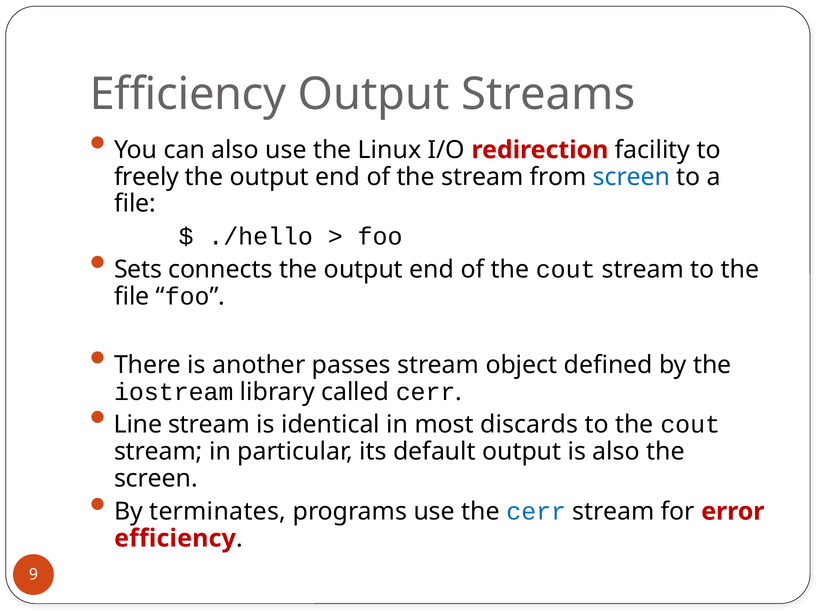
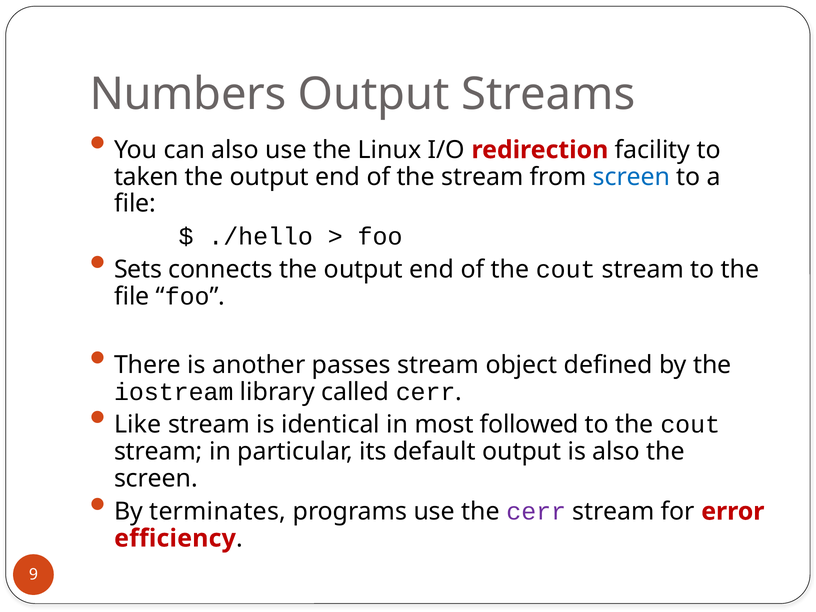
Efficiency at (188, 94): Efficiency -> Numbers
freely: freely -> taken
Line: Line -> Like
discards: discards -> followed
cerr at (536, 511) colour: blue -> purple
